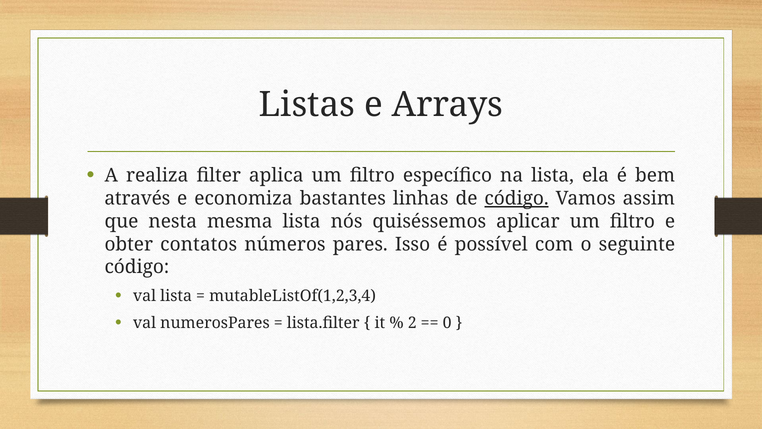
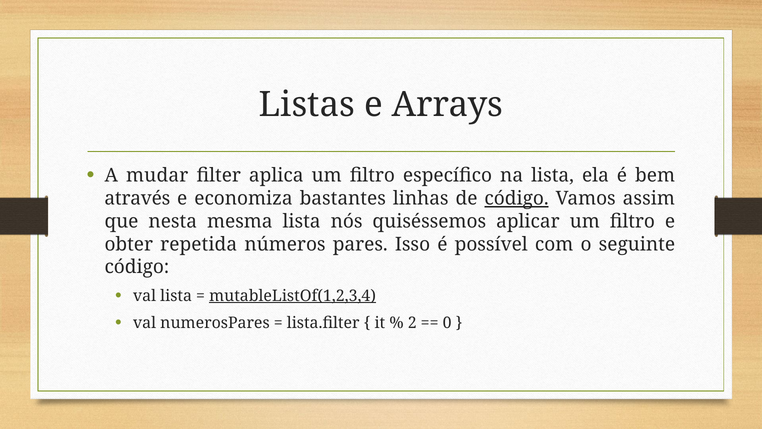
realiza: realiza -> mudar
contatos: contatos -> repetida
mutableListOf(1,2,3,4 underline: none -> present
